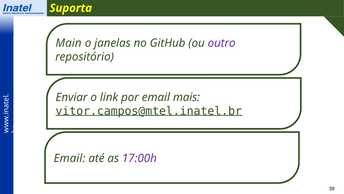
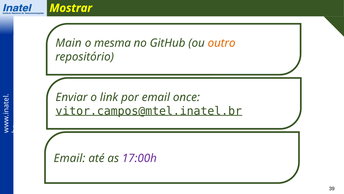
Suporta: Suporta -> Mostrar
janelas: janelas -> mesma
outro colour: purple -> orange
mais: mais -> once
